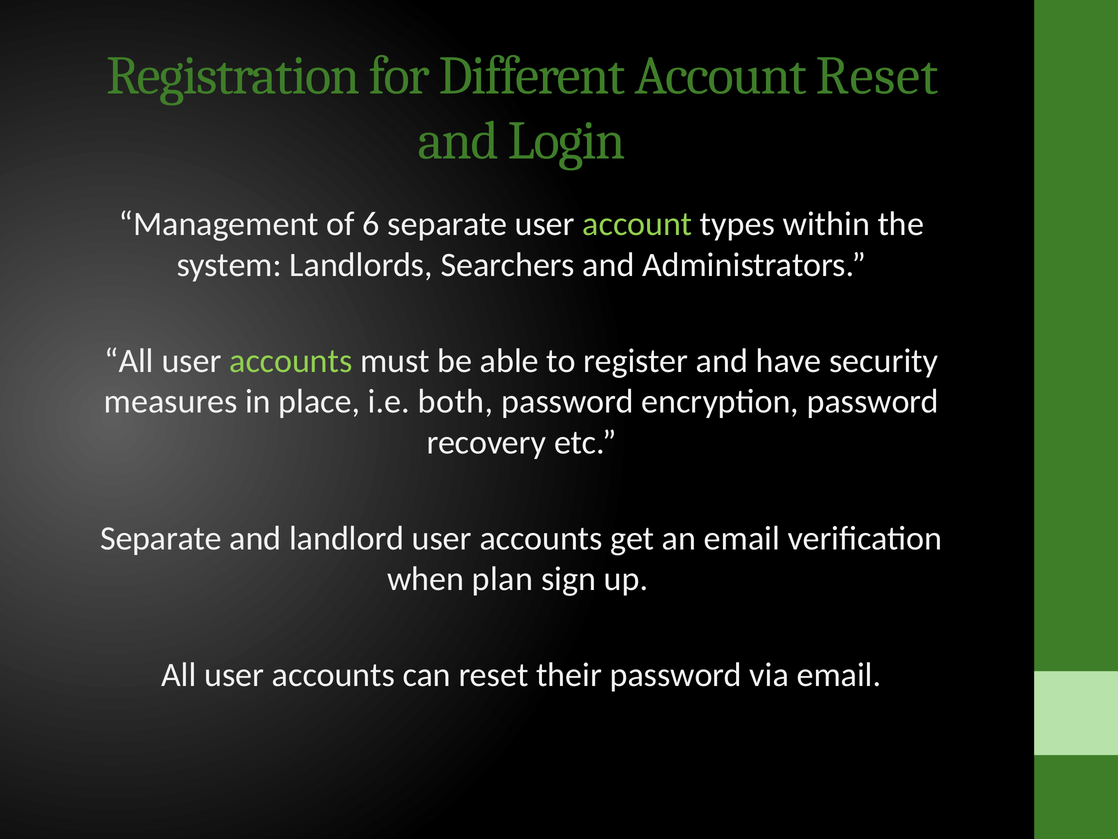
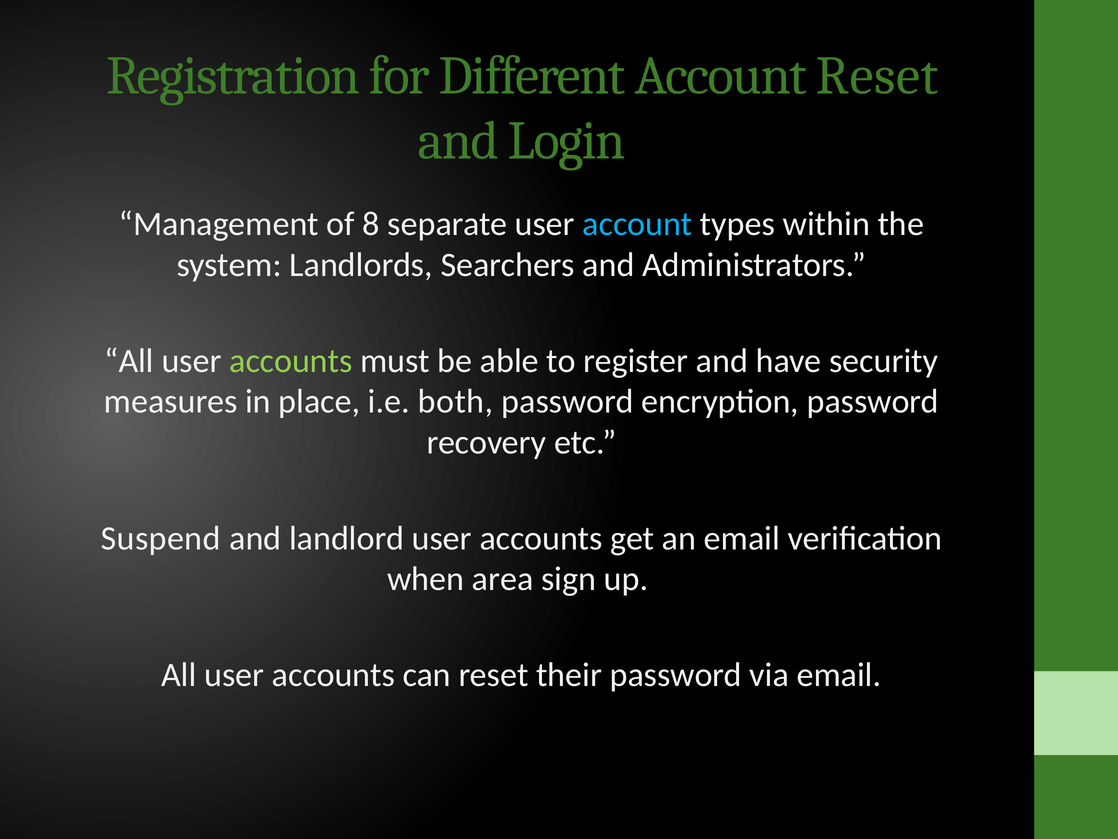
6: 6 -> 8
account at (637, 224) colour: light green -> light blue
Separate at (161, 538): Separate -> Suspend
plan: plan -> area
